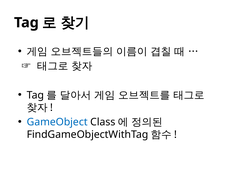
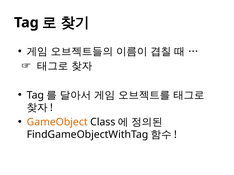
GameObject colour: blue -> orange
